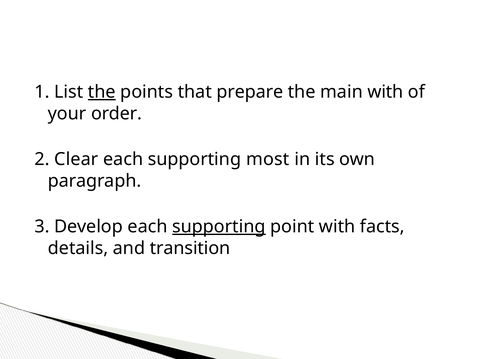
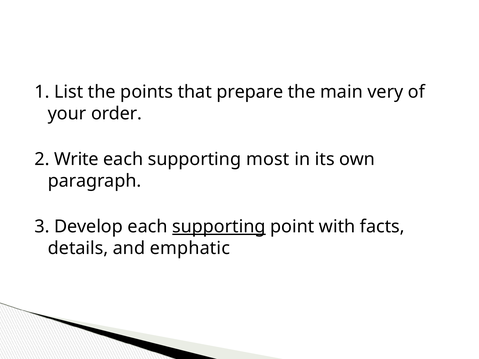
the at (102, 92) underline: present -> none
main with: with -> very
Clear: Clear -> Write
transition: transition -> emphatic
